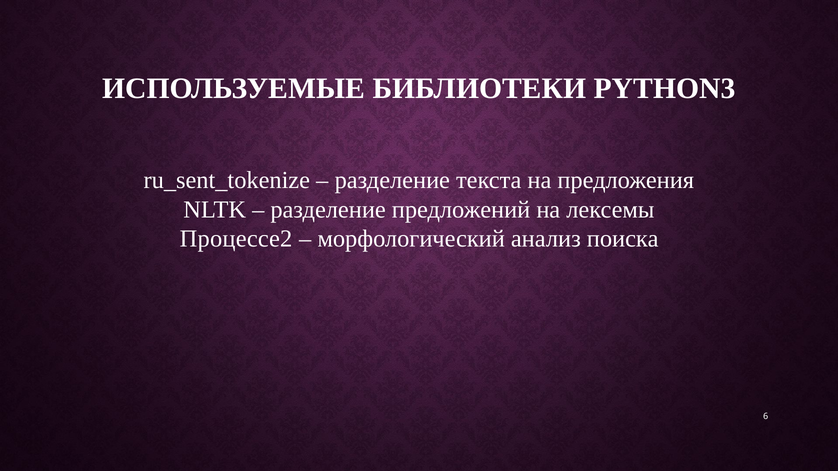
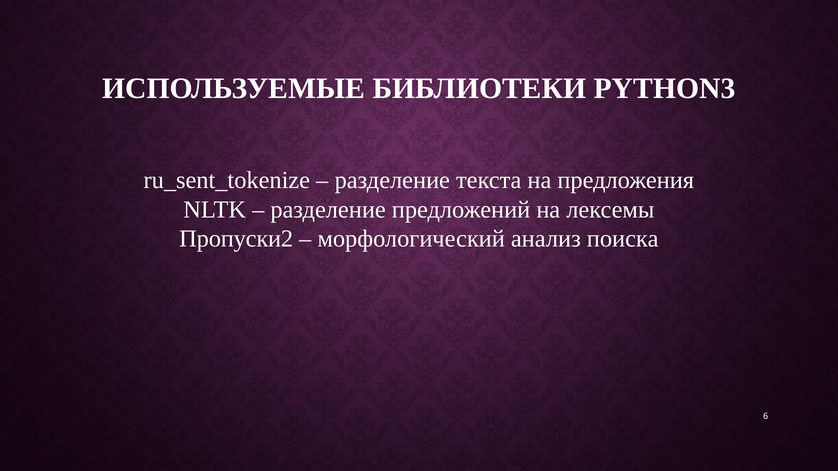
Процессе2: Процессе2 -> Пропуски2
